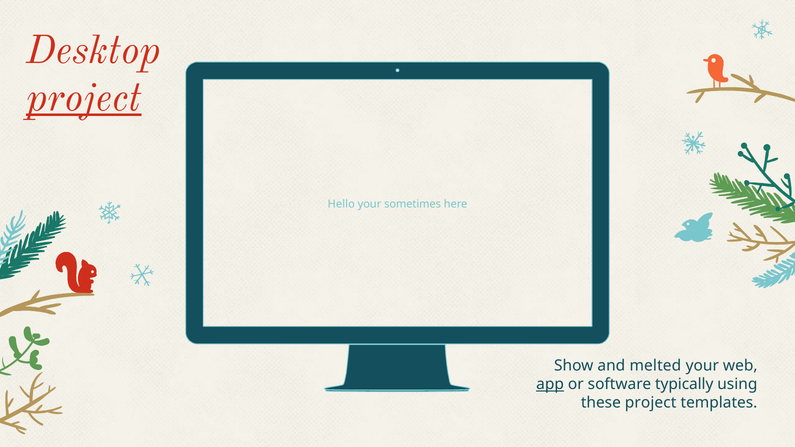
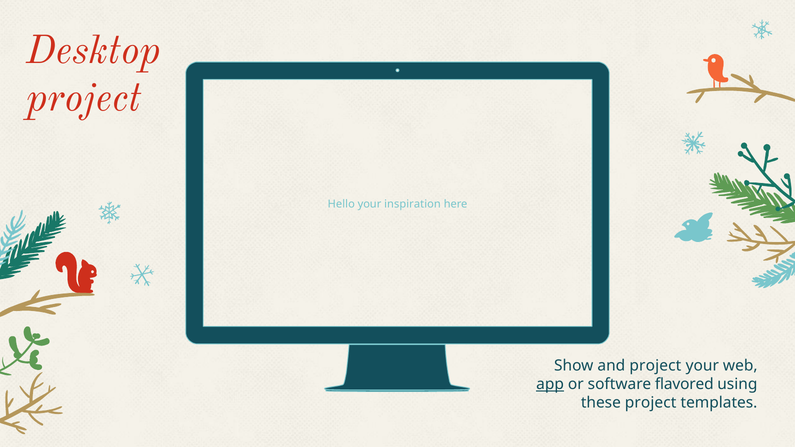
project at (84, 98) underline: present -> none
sometimes: sometimes -> inspiration
and melted: melted -> project
typically: typically -> flavored
